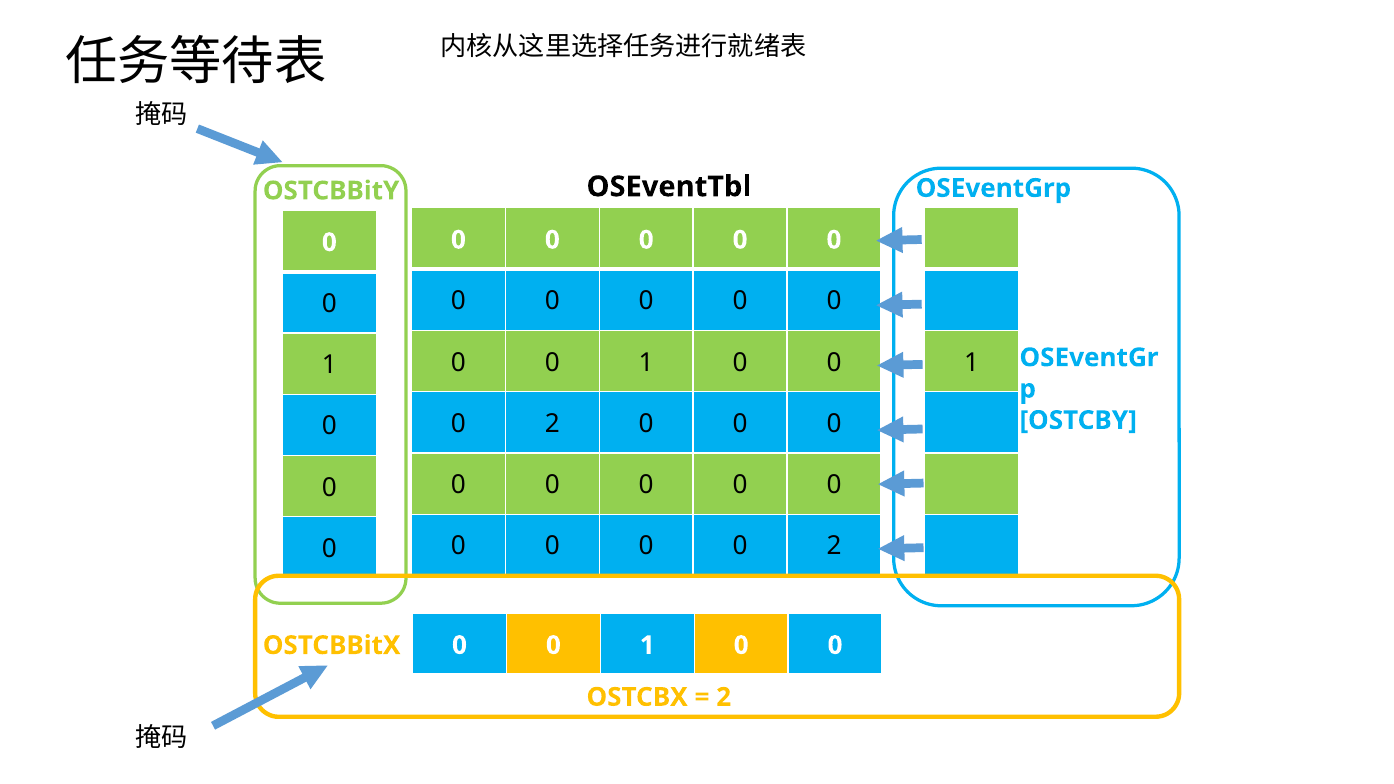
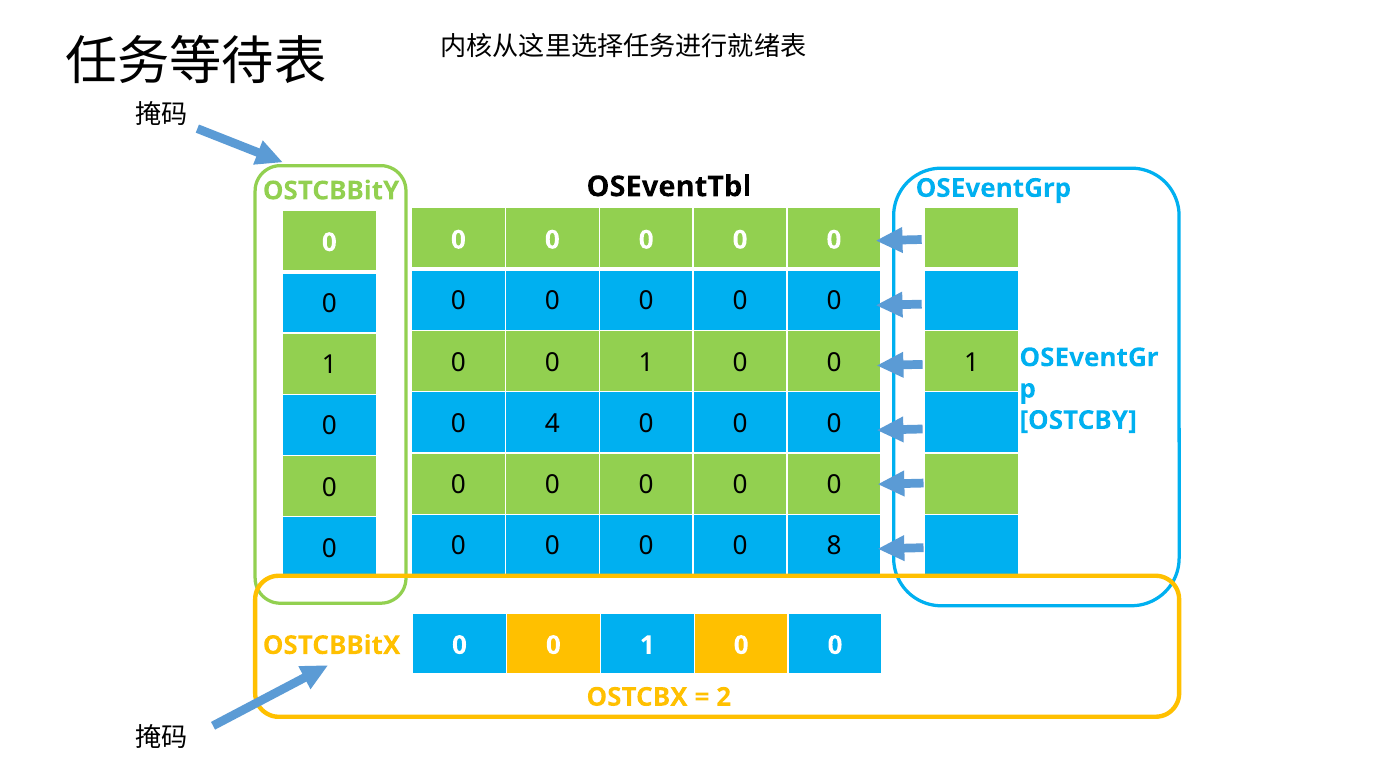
2 at (552, 424): 2 -> 4
2 at (834, 546): 2 -> 8
